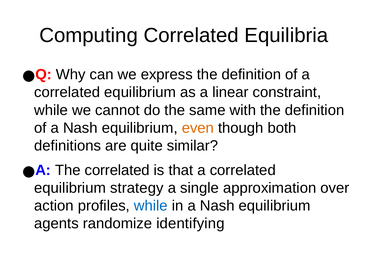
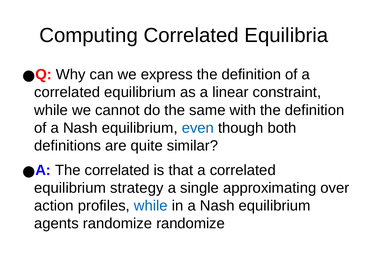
even colour: orange -> blue
approximation: approximation -> approximating
randomize identifying: identifying -> randomize
